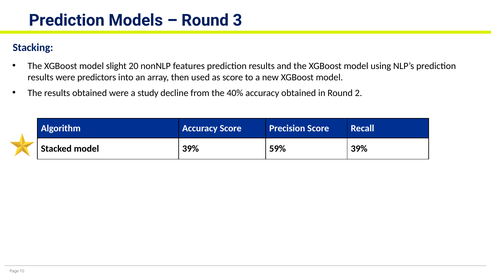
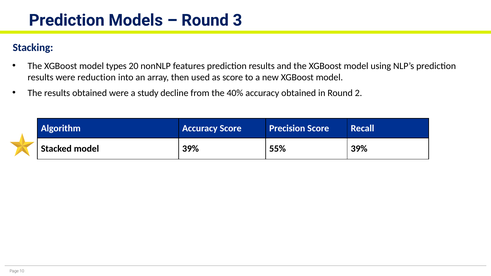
slight: slight -> types
predictors: predictors -> reduction
59%: 59% -> 55%
